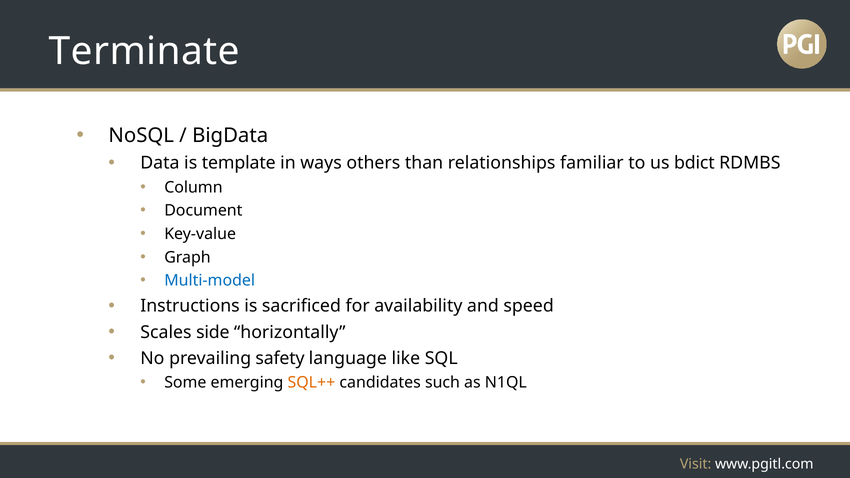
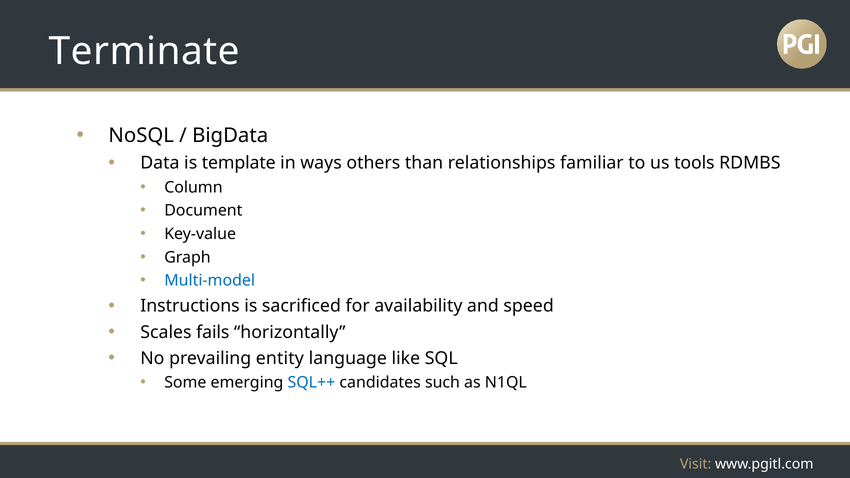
bdict: bdict -> tools
side: side -> fails
safety: safety -> entity
SQL++ colour: orange -> blue
